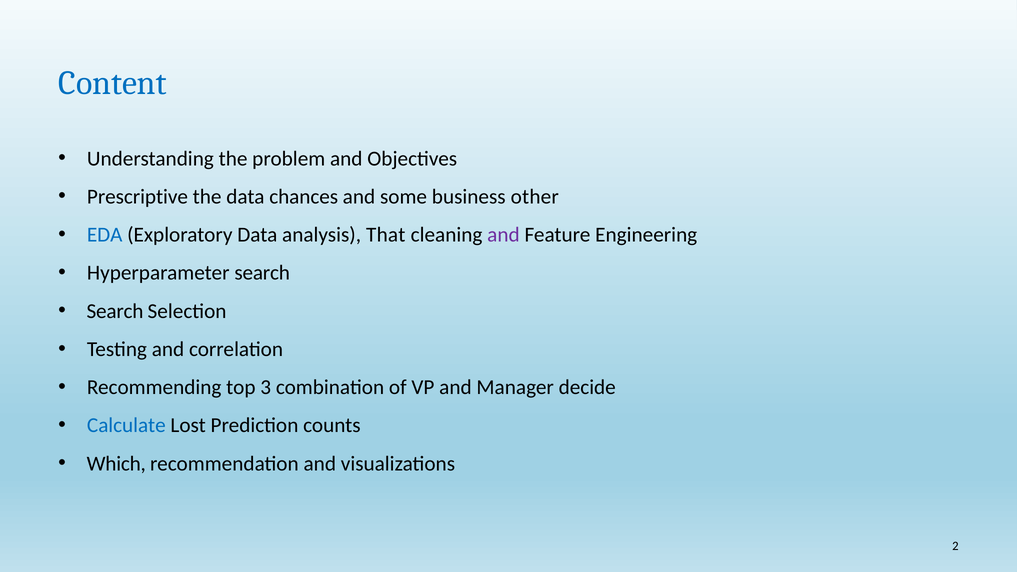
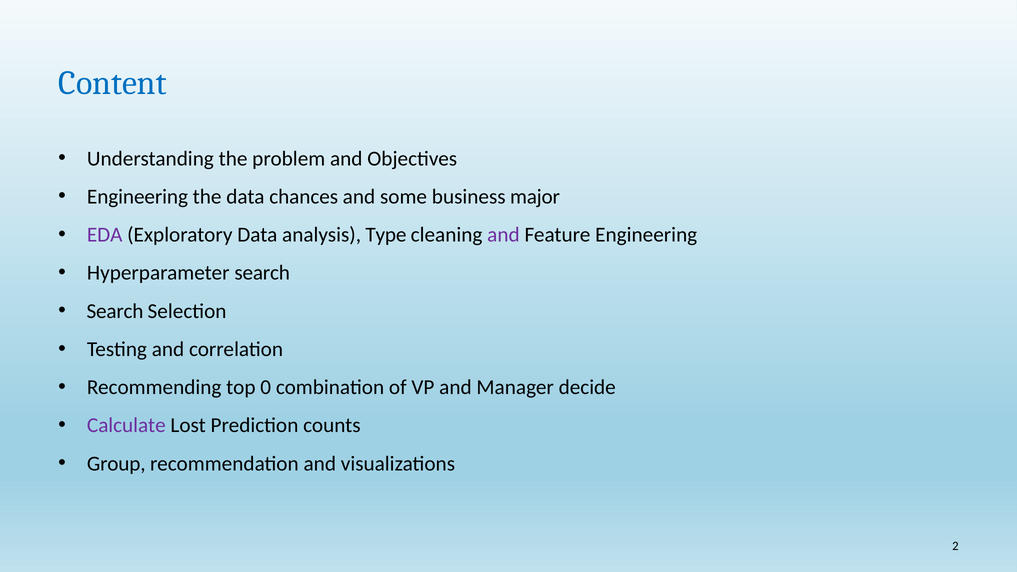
Prescriptive at (137, 197): Prescriptive -> Engineering
other: other -> major
EDA colour: blue -> purple
That: That -> Type
3: 3 -> 0
Calculate colour: blue -> purple
Which: Which -> Group
